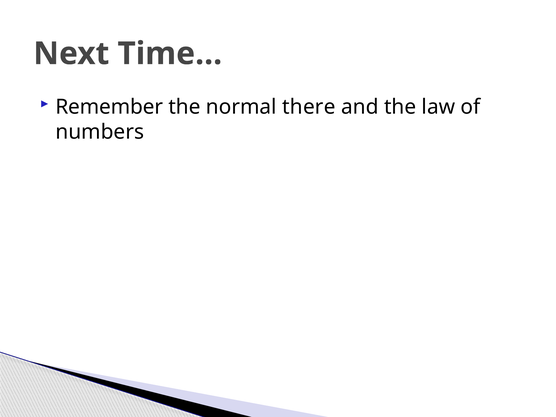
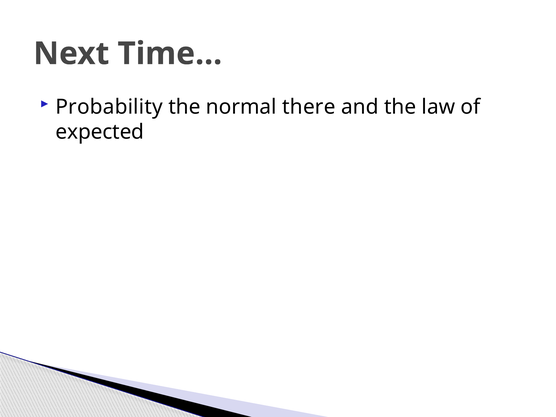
Remember: Remember -> Probability
numbers: numbers -> expected
